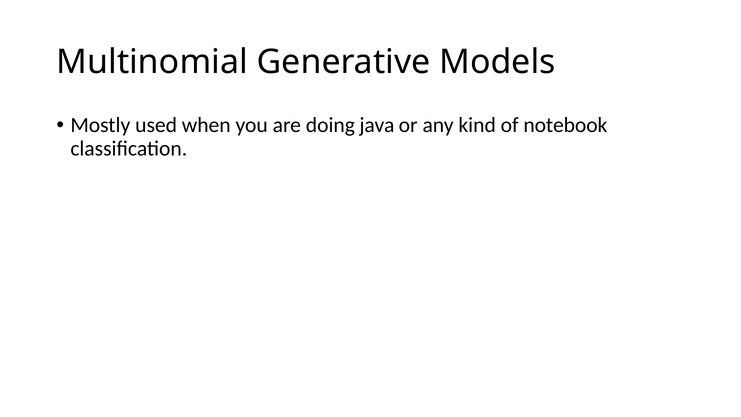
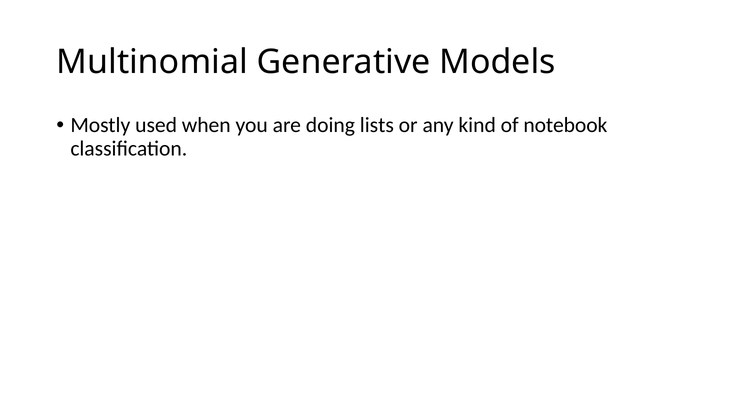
java: java -> lists
